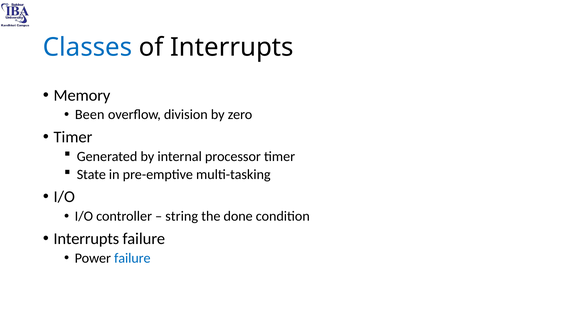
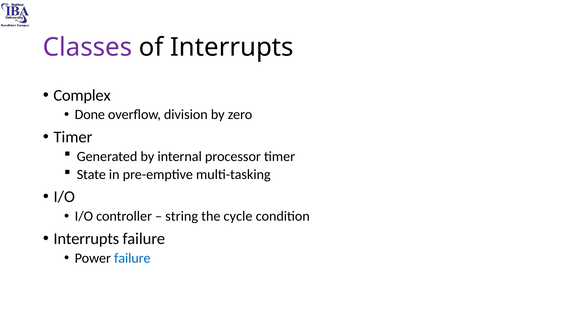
Classes colour: blue -> purple
Memory: Memory -> Complex
Been: Been -> Done
done: done -> cycle
